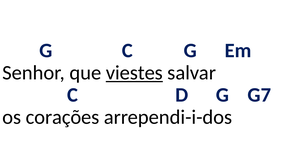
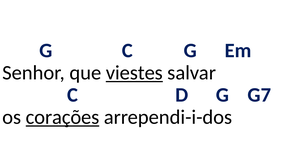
corações underline: none -> present
